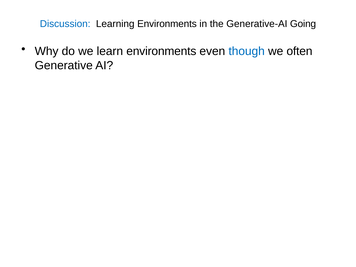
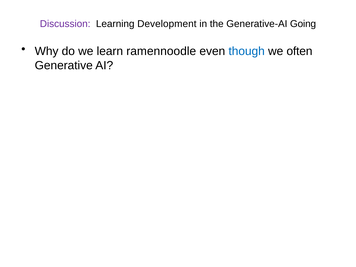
Discussion colour: blue -> purple
Learning Environments: Environments -> Development
learn environments: environments -> ramennoodle
